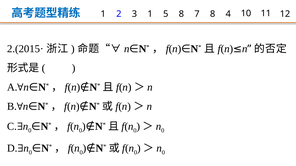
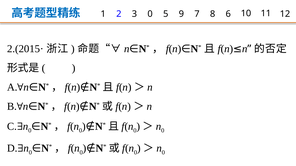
3 1: 1 -> 0
5 8: 8 -> 9
4: 4 -> 6
